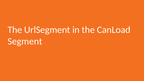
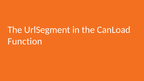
Segment: Segment -> Function
